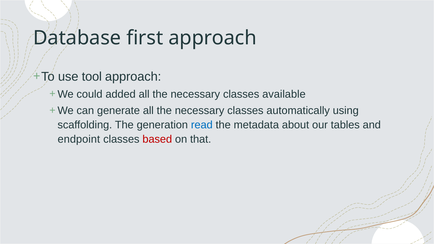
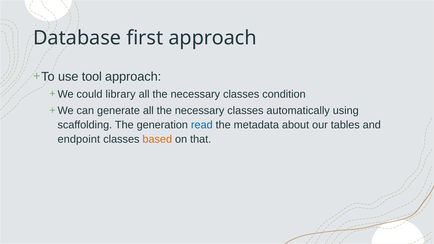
added: added -> library
available: available -> condition
based colour: red -> orange
